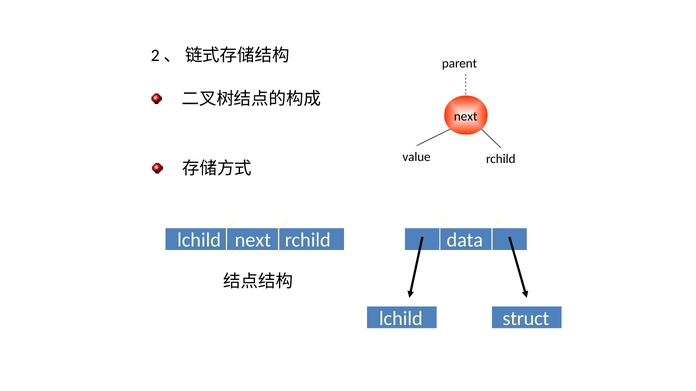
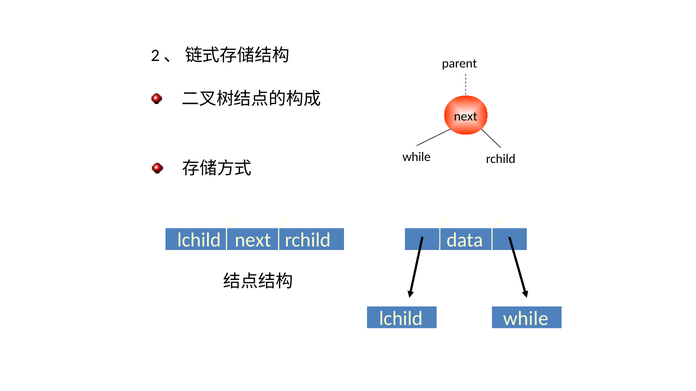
value at (416, 157): value -> while
struct at (526, 319): struct -> while
